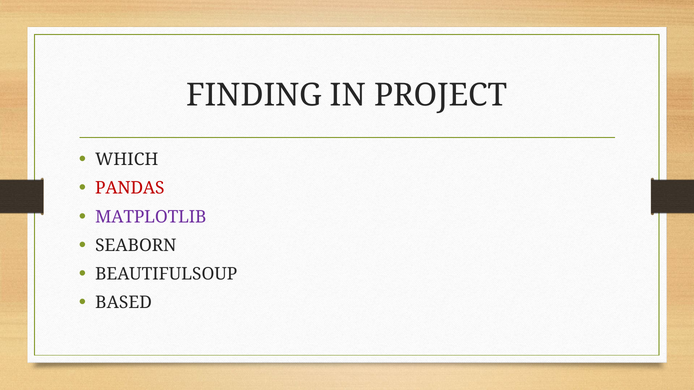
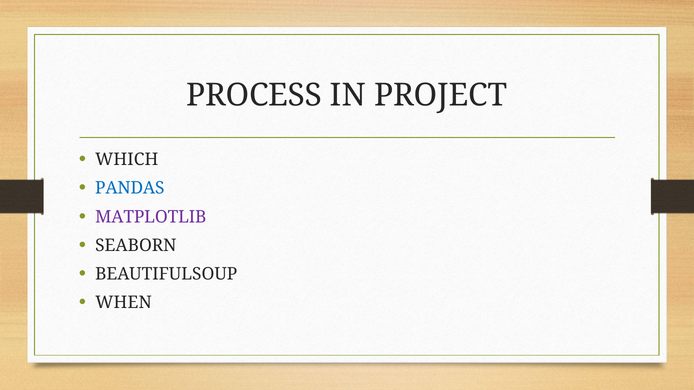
FINDING: FINDING -> PROCESS
PANDAS colour: red -> blue
BASED: BASED -> WHEN
